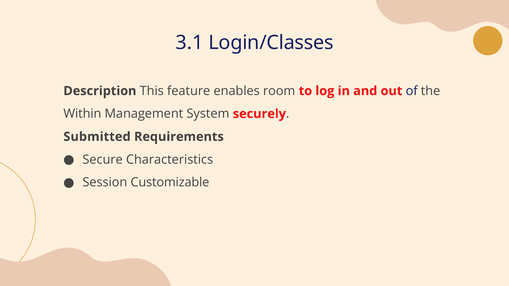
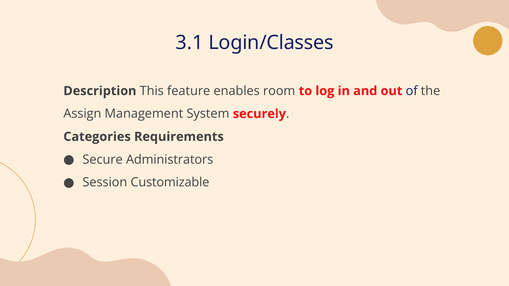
Within: Within -> Assign
Submitted: Submitted -> Categories
Characteristics: Characteristics -> Administrators
